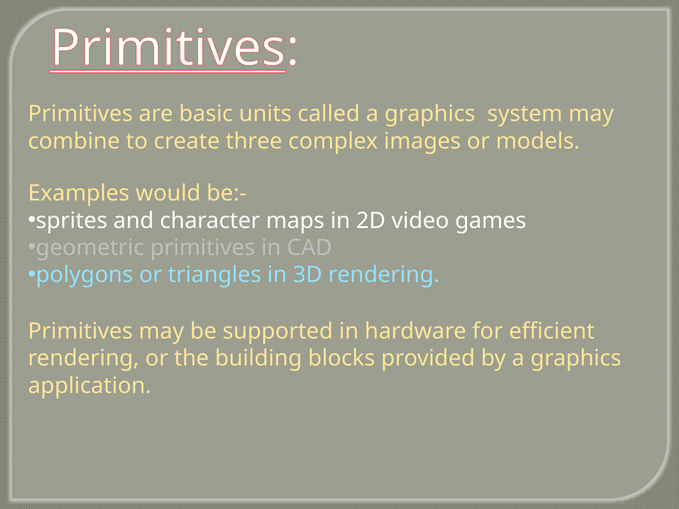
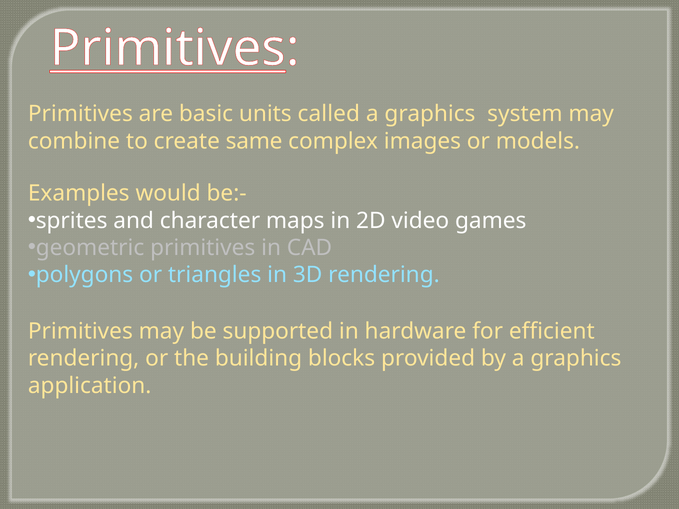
three: three -> same
